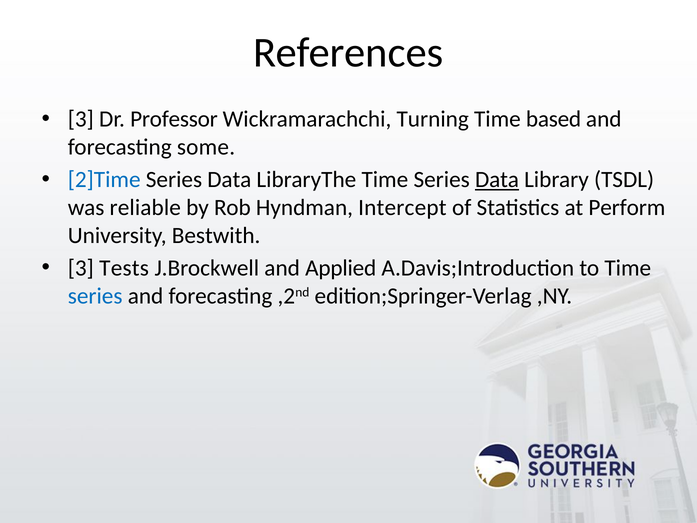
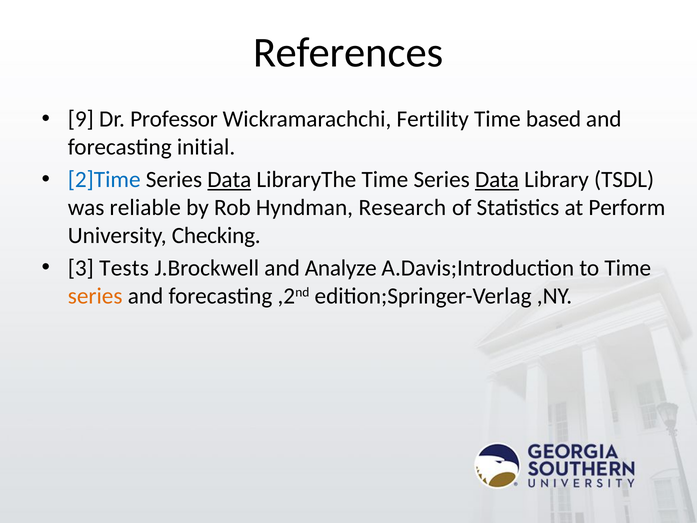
3 at (81, 119): 3 -> 9
Turning: Turning -> Fertility
some: some -> initial
Data at (229, 180) underline: none -> present
Intercept: Intercept -> Research
Bestwith: Bestwith -> Checking
Applied: Applied -> Analyze
series at (95, 296) colour: blue -> orange
